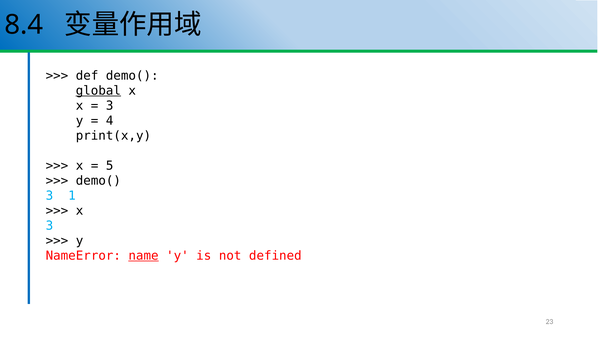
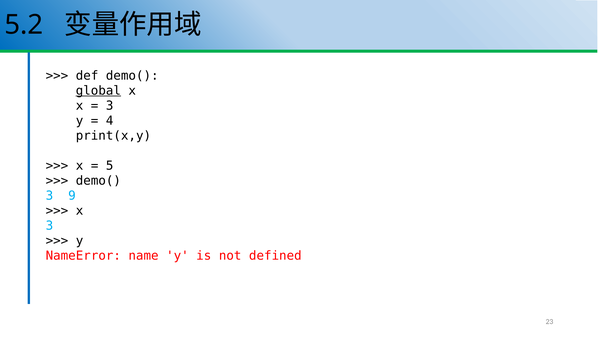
8.4: 8.4 -> 5.2
1: 1 -> 9
name underline: present -> none
